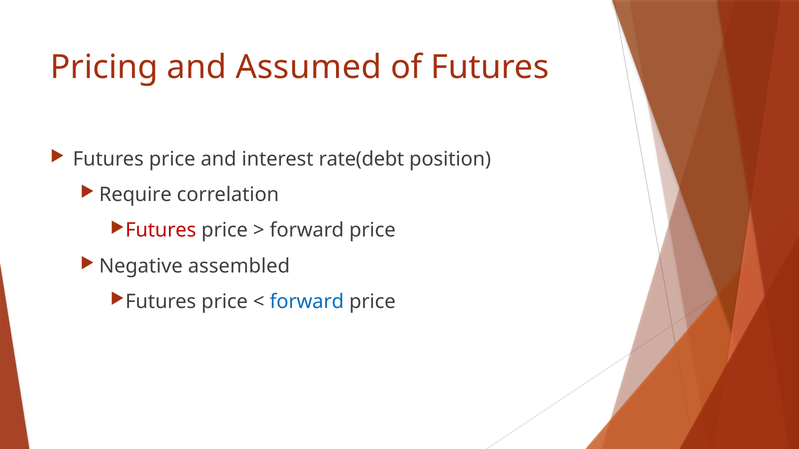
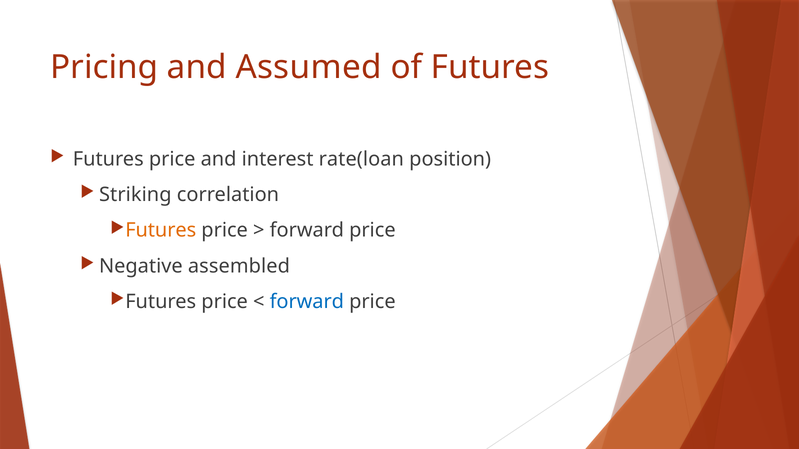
rate(debt: rate(debt -> rate(loan
Require: Require -> Striking
Futures at (161, 231) colour: red -> orange
